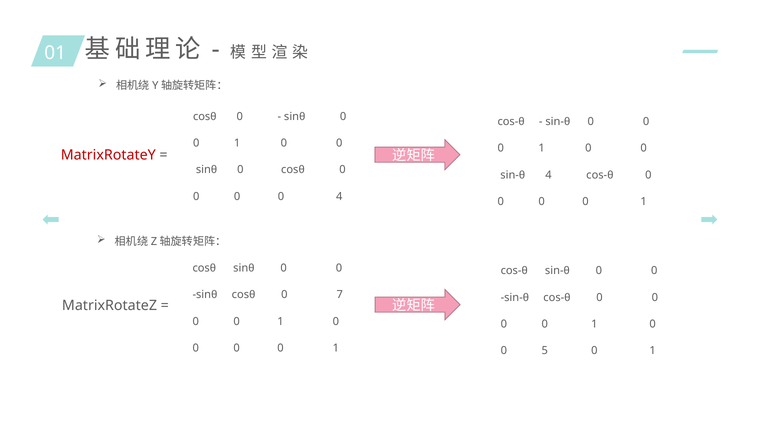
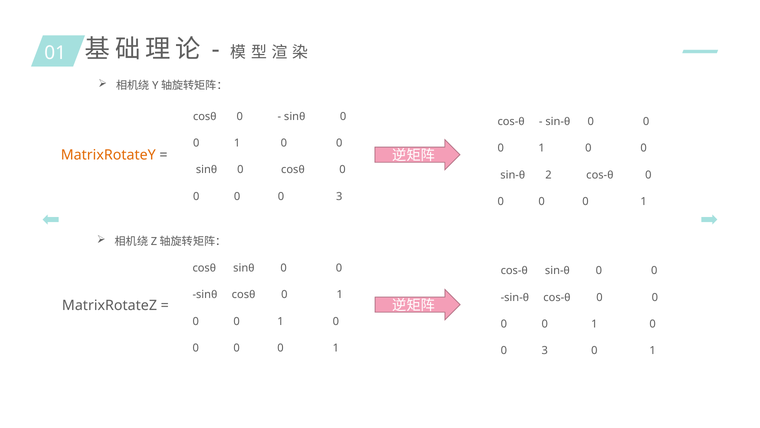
MatrixRotateY colour: red -> orange
4 at (548, 175): 4 -> 2
0 0 0 4: 4 -> 3
7 at (340, 294): 7 -> 1
5 at (545, 350): 5 -> 3
